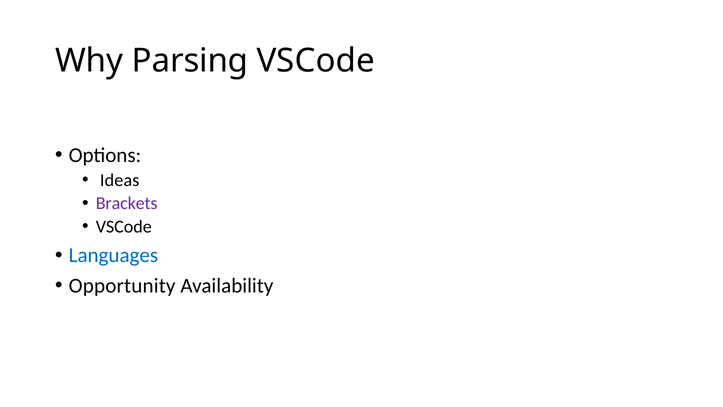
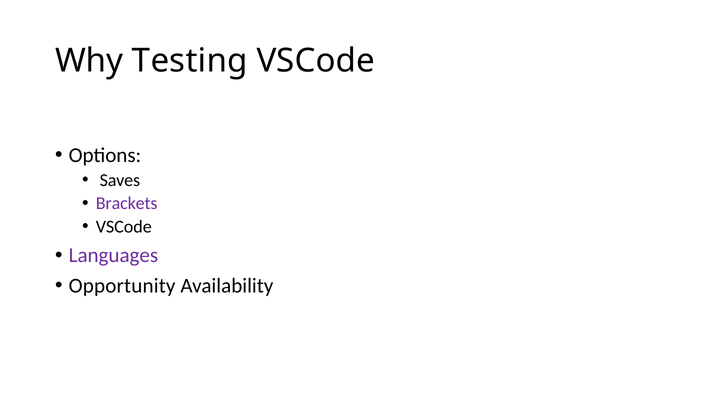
Parsing: Parsing -> Testing
Ideas: Ideas -> Saves
Languages colour: blue -> purple
